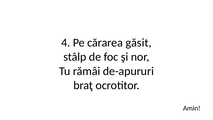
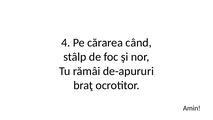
găsit: găsit -> când
